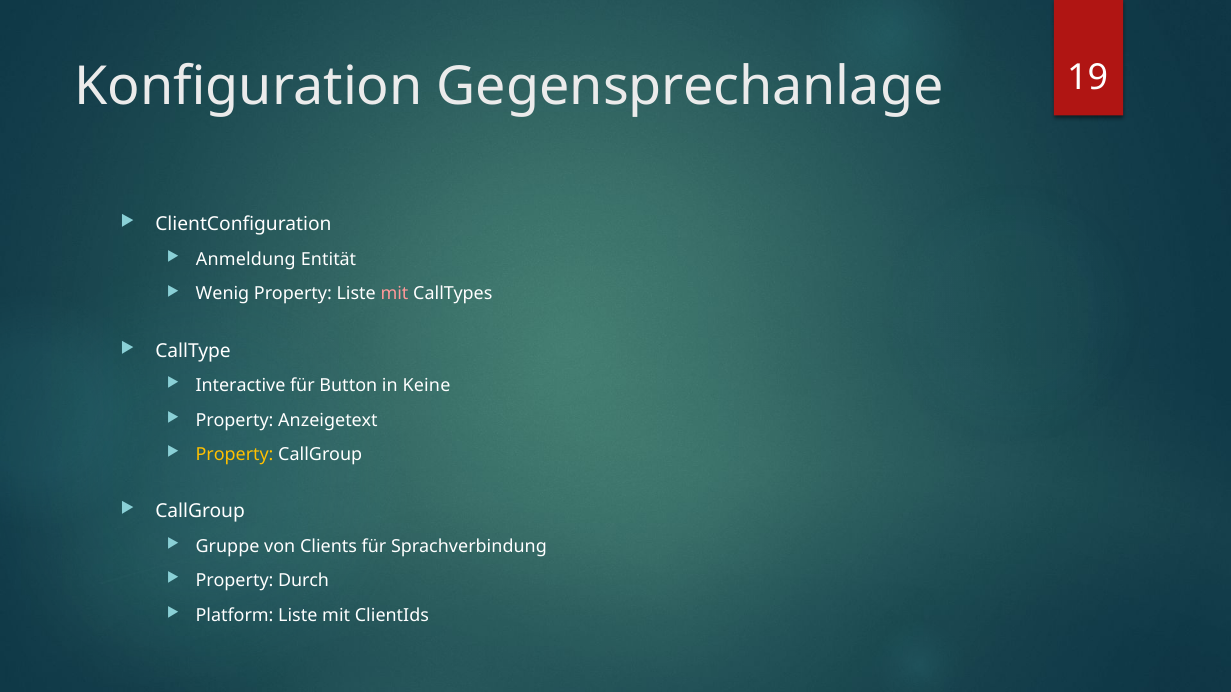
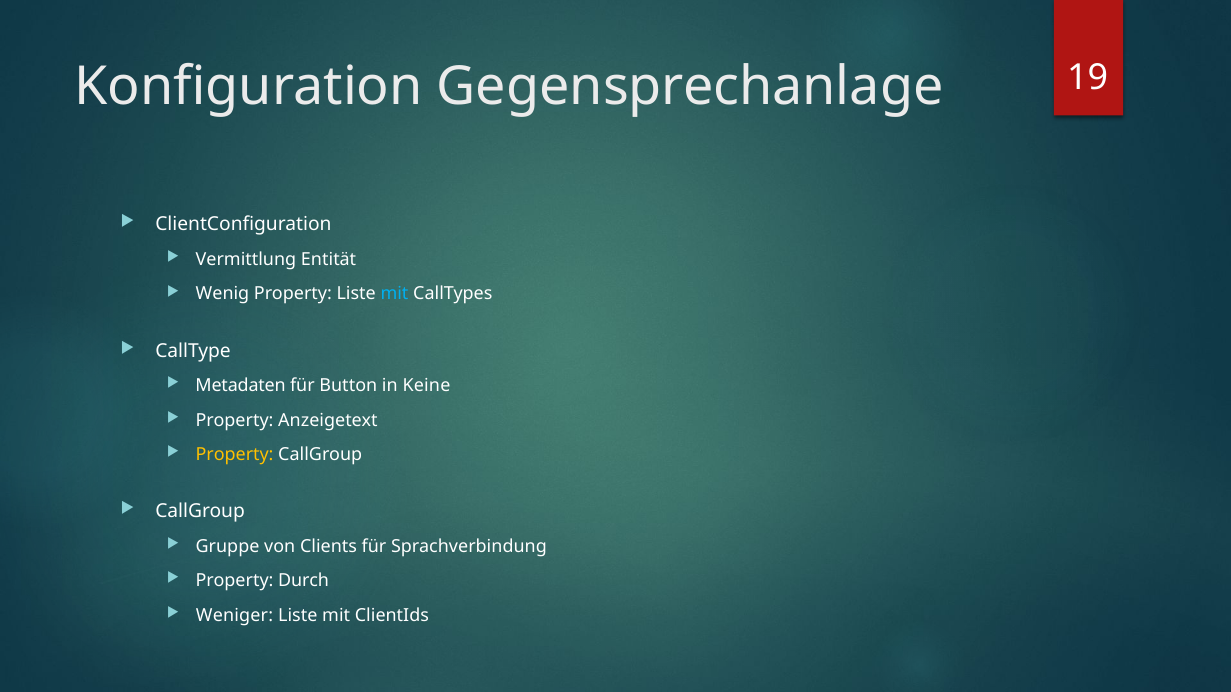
Anmeldung: Anmeldung -> Vermittlung
mit at (394, 294) colour: pink -> light blue
Interactive: Interactive -> Metadaten
Platform: Platform -> Weniger
